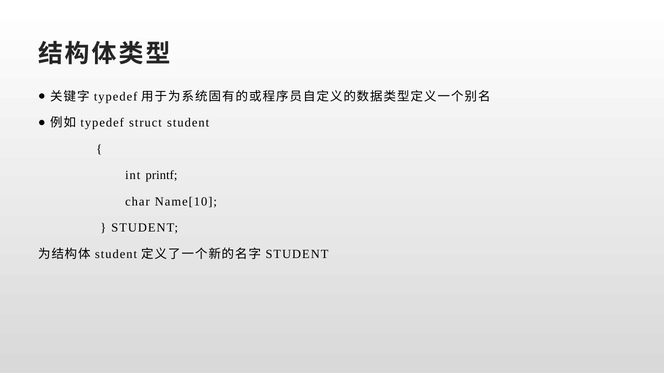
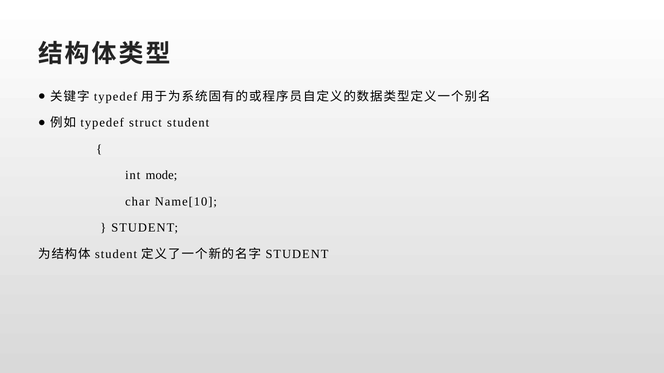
printf: printf -> mode
